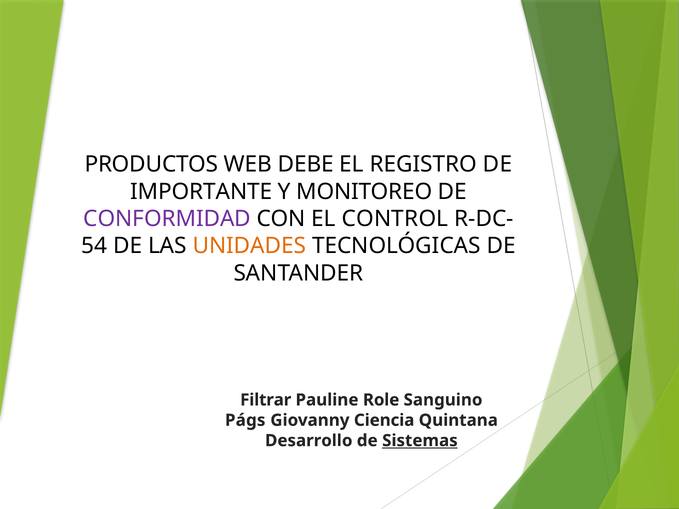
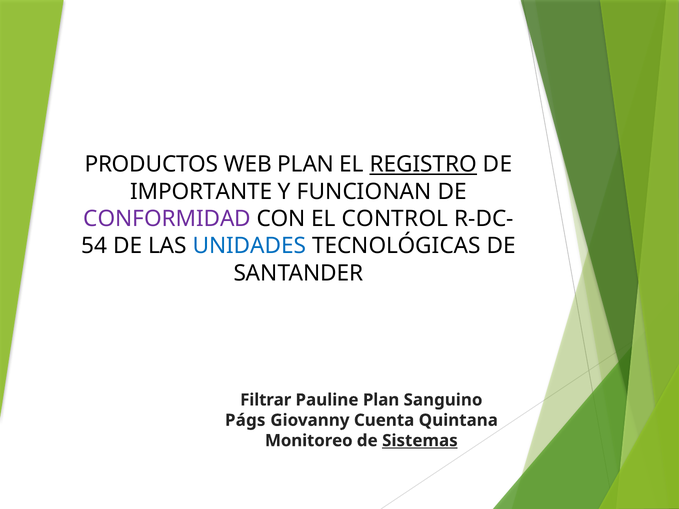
WEB DEBE: DEBE -> PLAN
REGISTRO underline: none -> present
MONITOREO: MONITOREO -> FUNCIONAN
UNIDADES colour: orange -> blue
Pauline Role: Role -> Plan
Ciencia: Ciencia -> Cuenta
Desarrollo: Desarrollo -> Monitoreo
